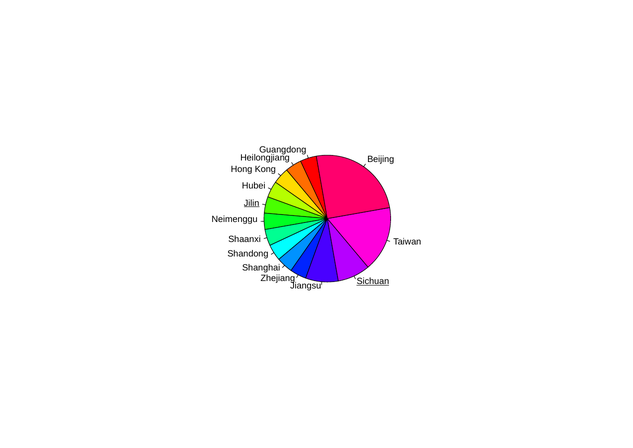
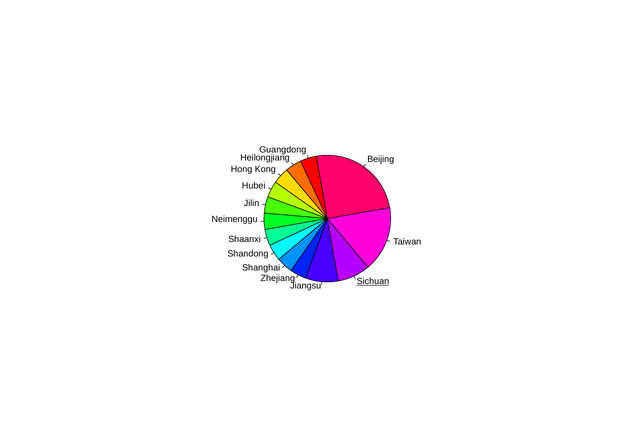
Jilin underline: present -> none
